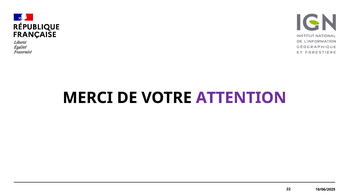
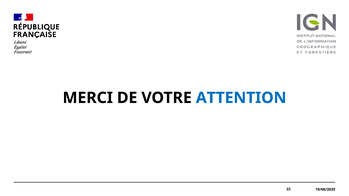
ATTENTION colour: purple -> blue
